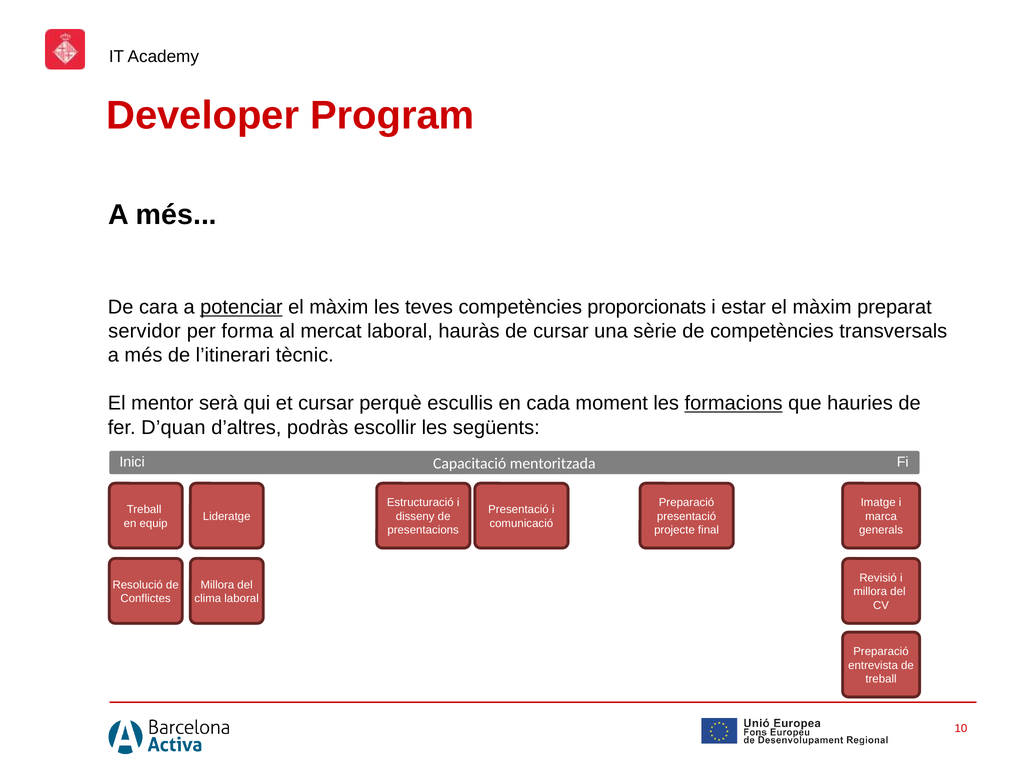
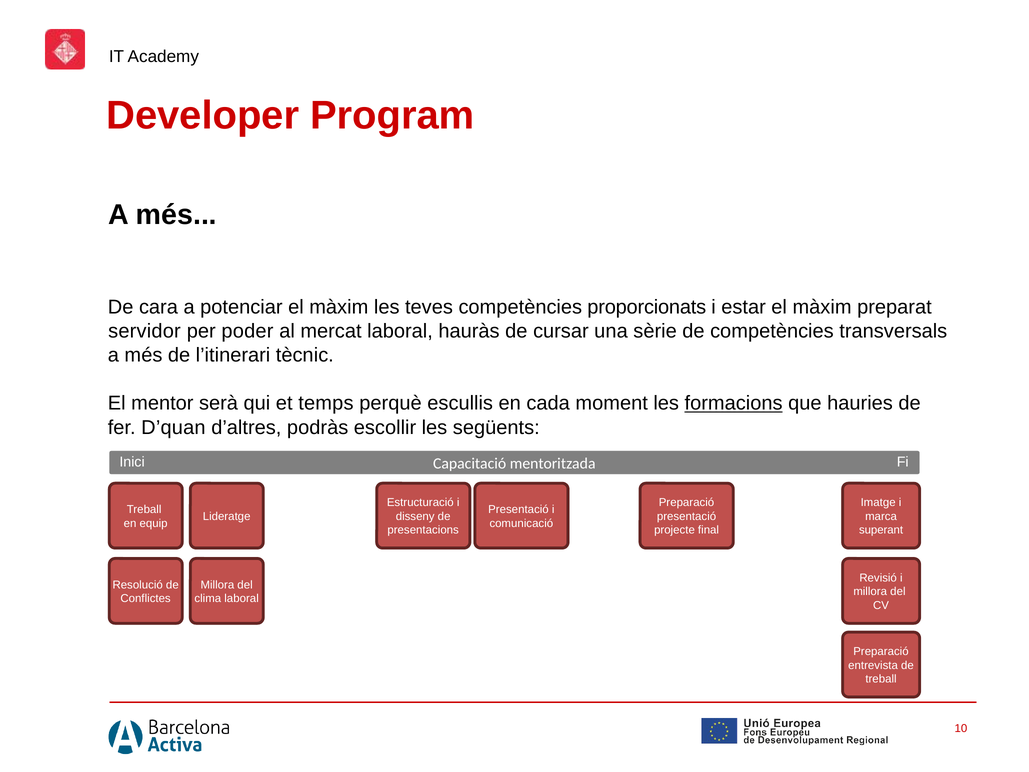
potenciar underline: present -> none
forma: forma -> poder
et cursar: cursar -> temps
generals: generals -> superant
